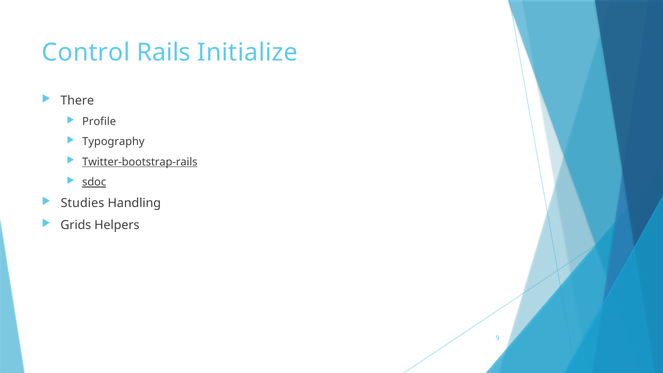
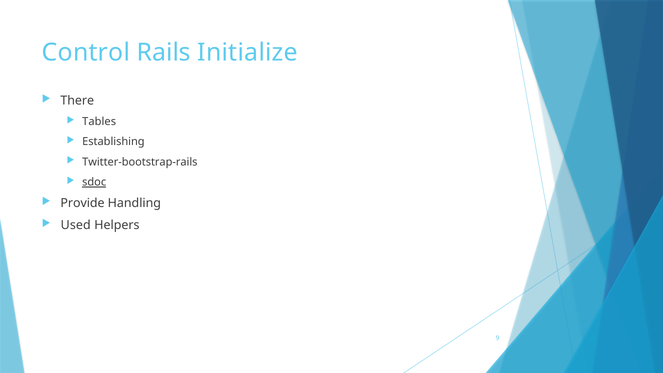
Profile: Profile -> Tables
Typography: Typography -> Establishing
Twitter-bootstrap-rails underline: present -> none
Studies: Studies -> Provide
Grids: Grids -> Used
